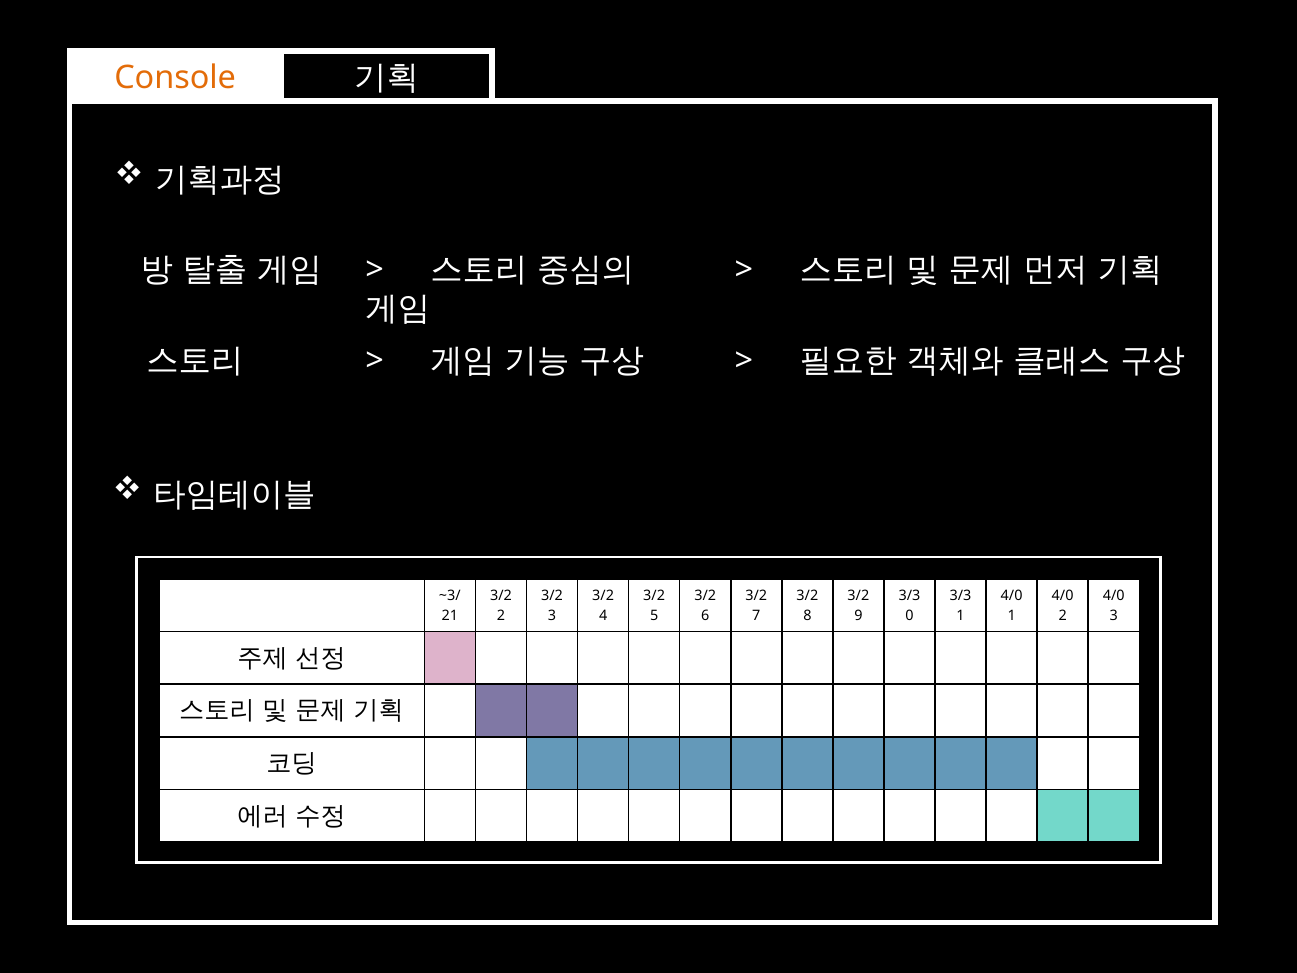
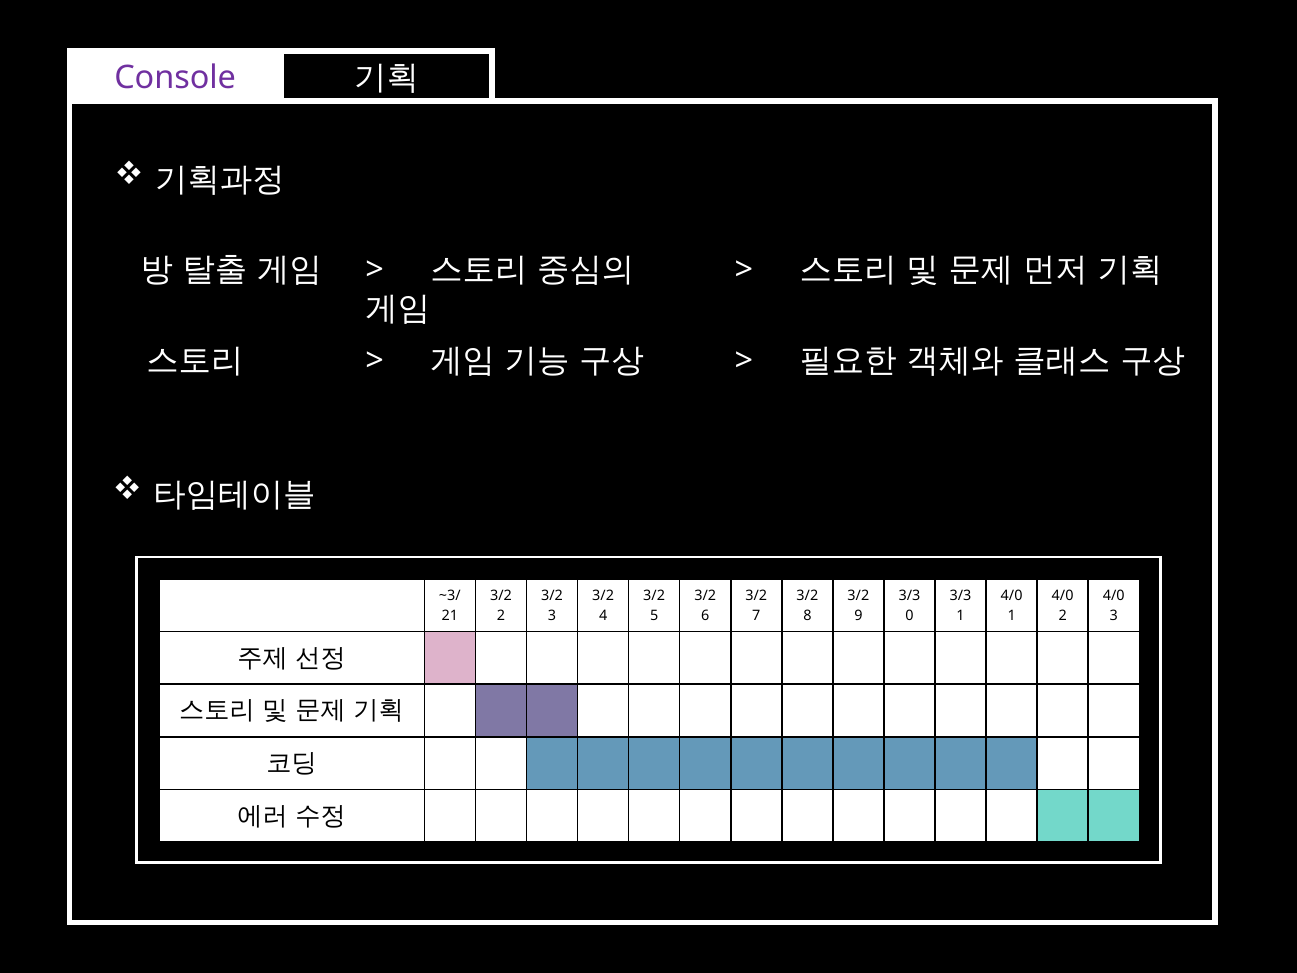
Console colour: orange -> purple
